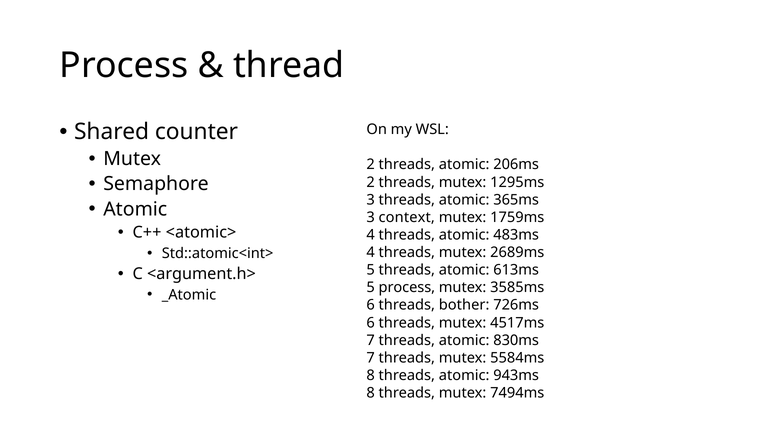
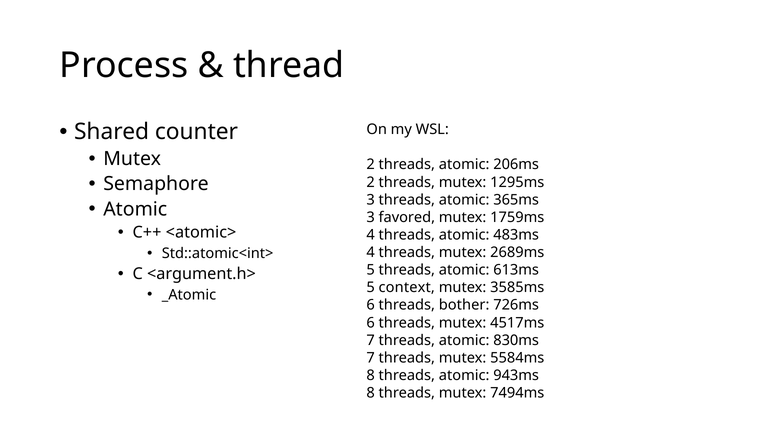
context: context -> favored
5 process: process -> context
